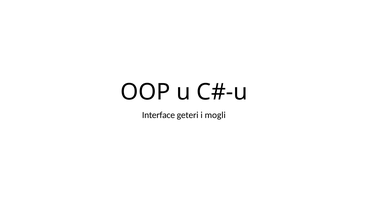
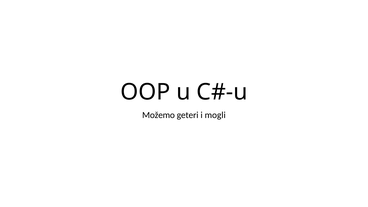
Interface: Interface -> Možemo
